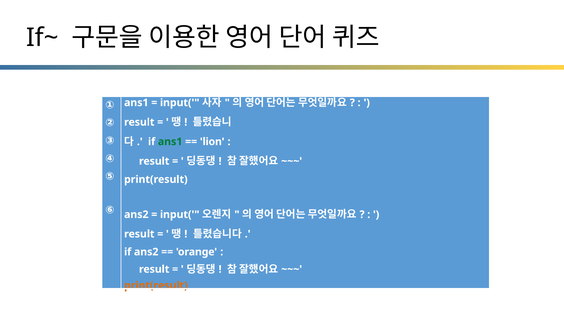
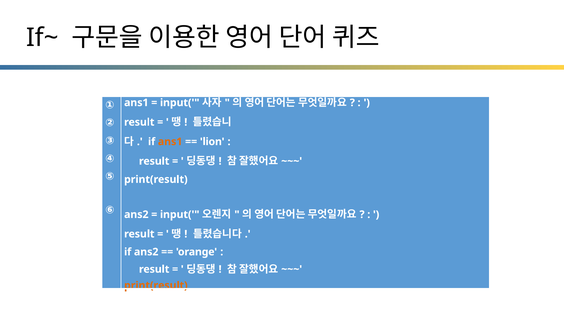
ans1 at (170, 142) colour: green -> orange
